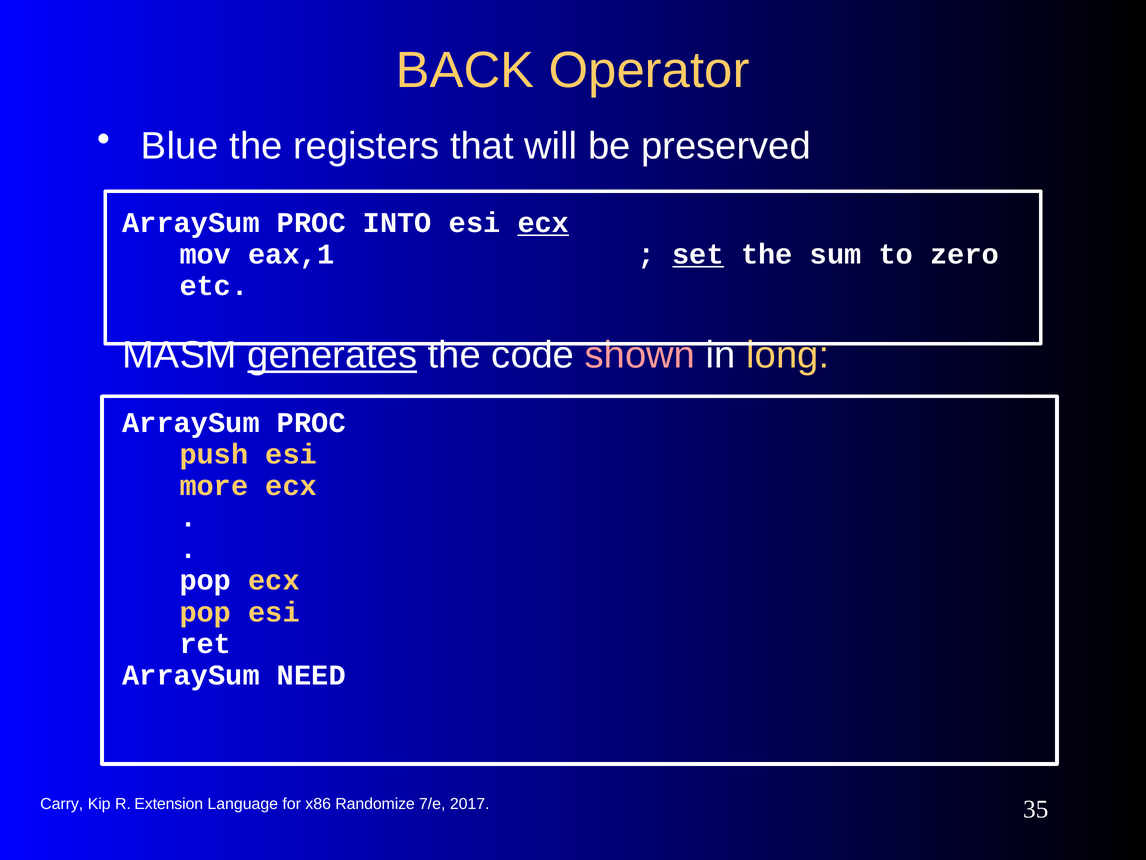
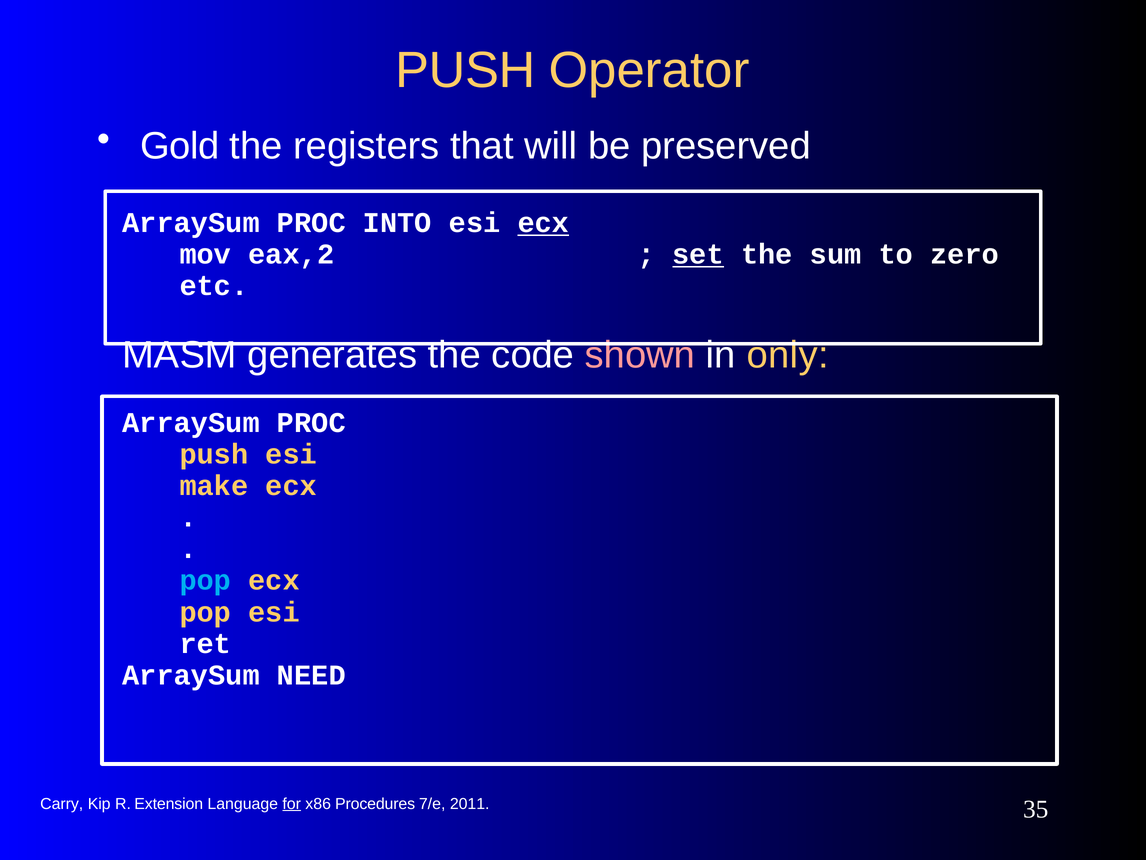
BACK at (465, 70): BACK -> PUSH
Blue: Blue -> Gold
eax,1: eax,1 -> eax,2
generates underline: present -> none
long: long -> only
more: more -> make
pop at (205, 580) colour: white -> light blue
for underline: none -> present
Randomize: Randomize -> Procedures
2017: 2017 -> 2011
